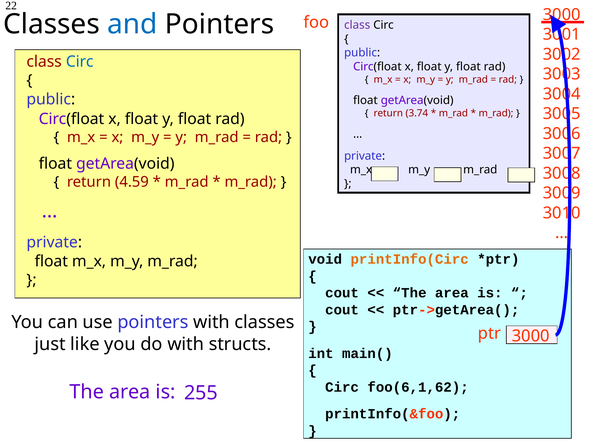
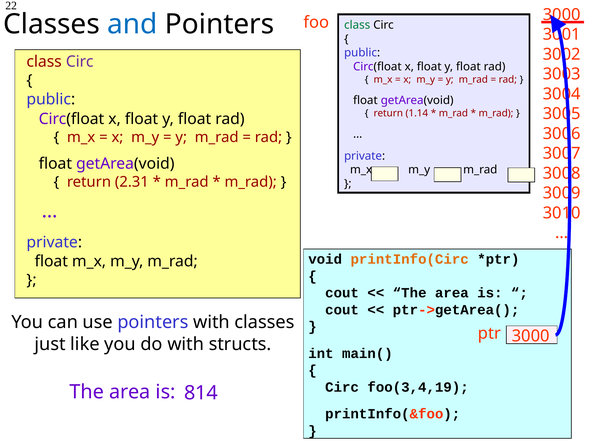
class at (357, 25) colour: purple -> green
Circ at (80, 62) colour: blue -> purple
3.74: 3.74 -> 1.14
4.59: 4.59 -> 2.31
foo(6,1,62: foo(6,1,62 -> foo(3,4,19
255: 255 -> 814
